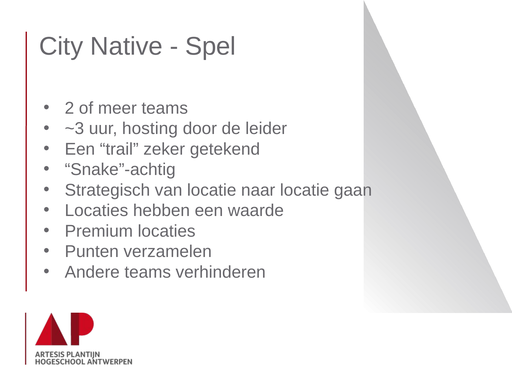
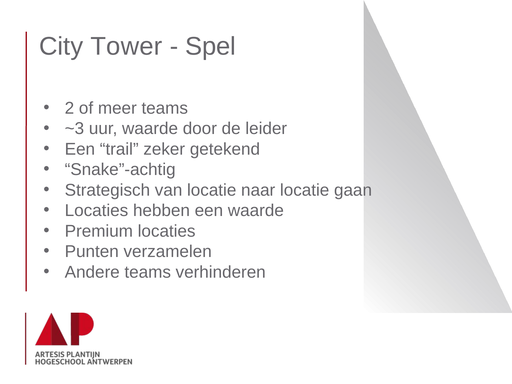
Native: Native -> Tower
uur hosting: hosting -> waarde
